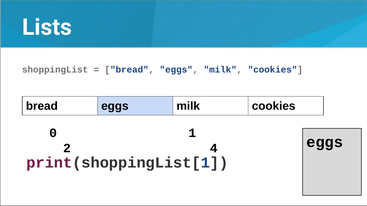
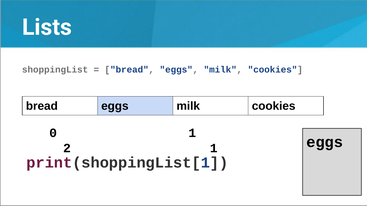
2 4: 4 -> 1
